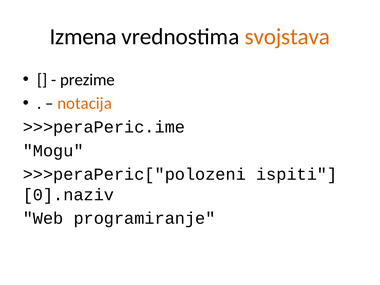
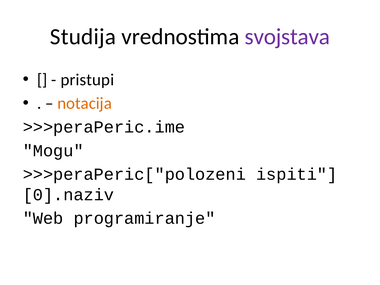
Izmena: Izmena -> Studija
svojstava colour: orange -> purple
prezime: prezime -> pristupi
